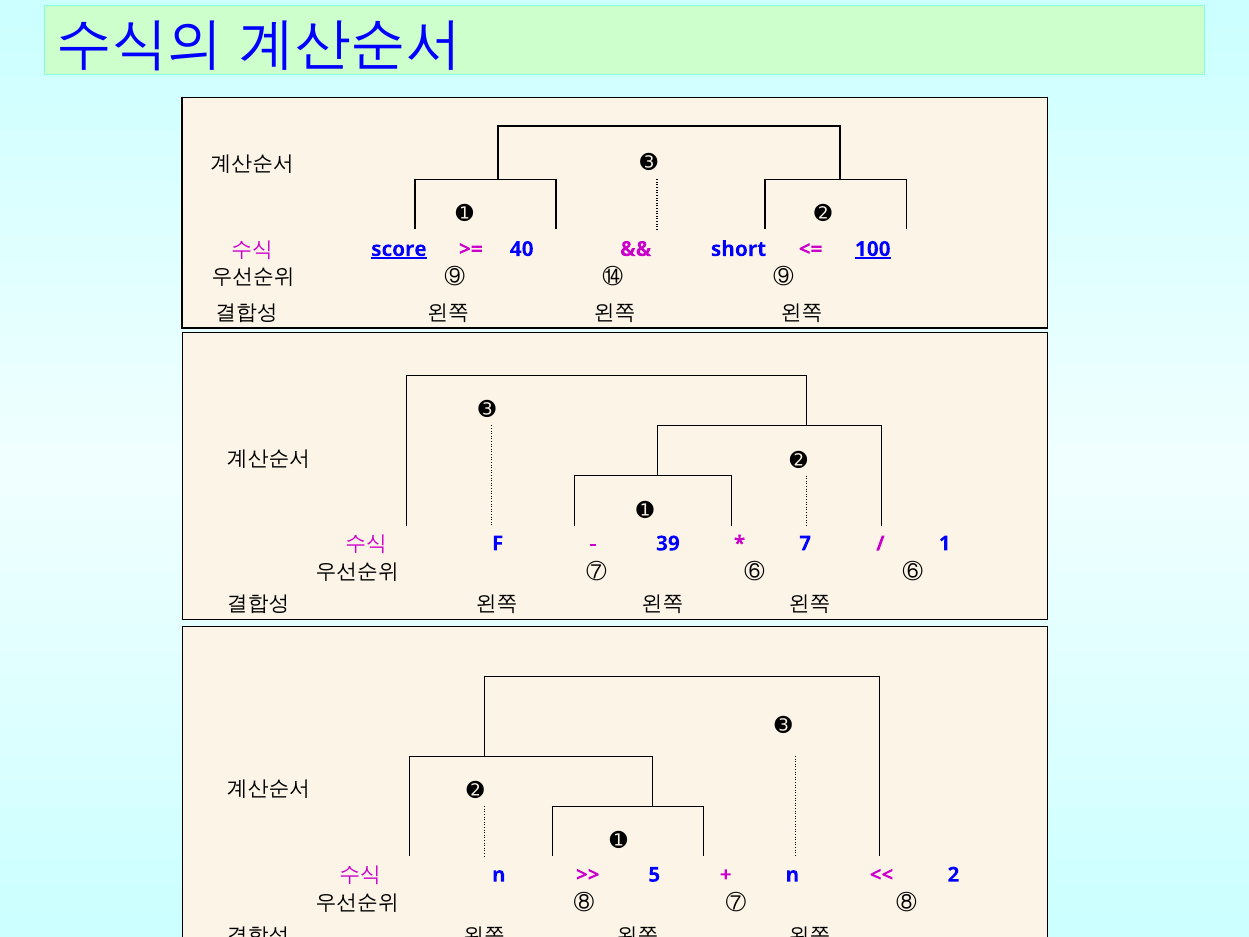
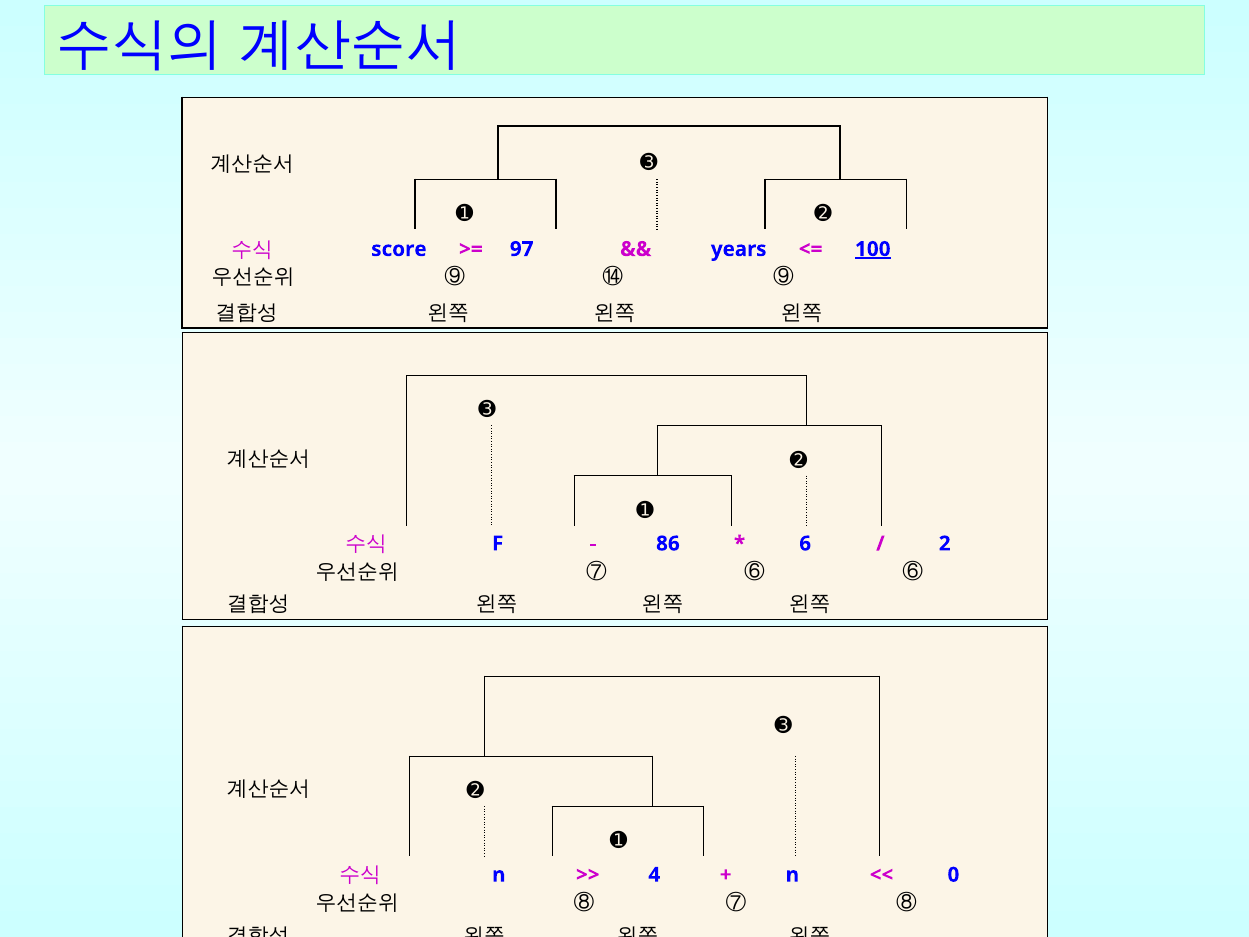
score underline: present -> none
40: 40 -> 97
short: short -> years
39: 39 -> 86
7: 7 -> 6
1: 1 -> 2
5: 5 -> 4
2: 2 -> 0
